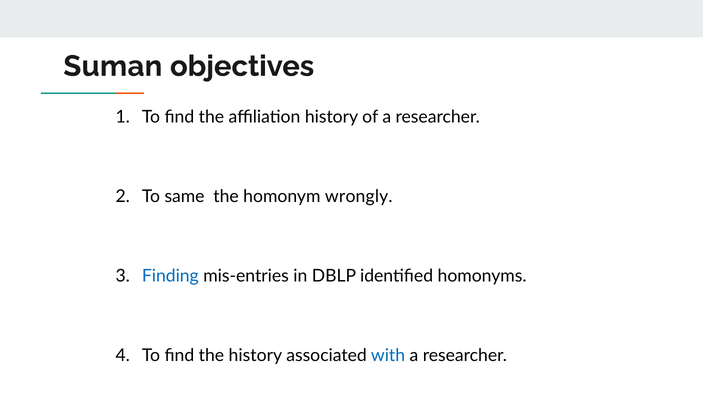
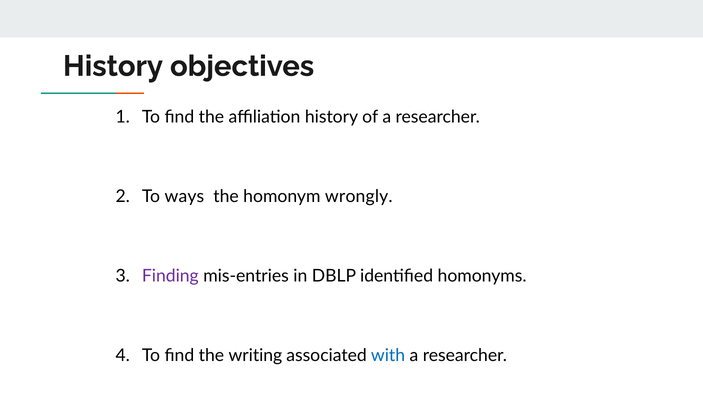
Suman at (113, 66): Suman -> History
same: same -> ways
Finding colour: blue -> purple
the history: history -> writing
